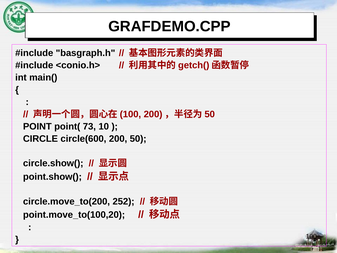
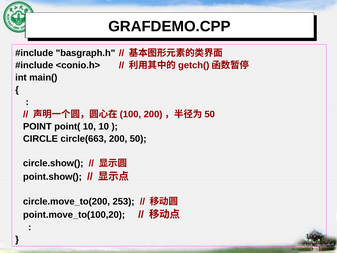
point( 73: 73 -> 10
circle(600: circle(600 -> circle(663
252: 252 -> 253
